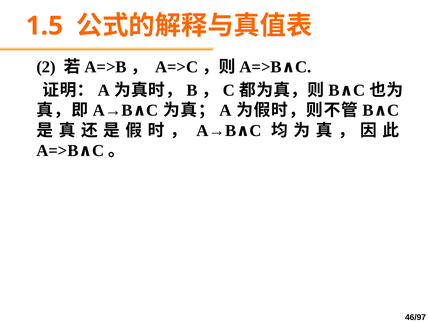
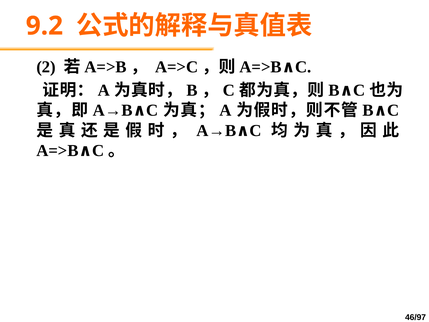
1.5: 1.5 -> 9.2
